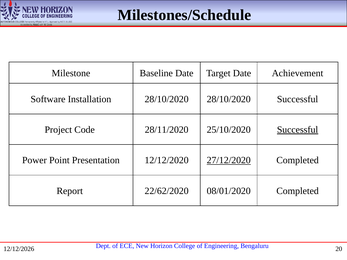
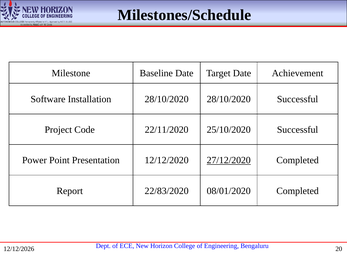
28/11/2020: 28/11/2020 -> 22/11/2020
Successful at (298, 130) underline: present -> none
22/62/2020: 22/62/2020 -> 22/83/2020
